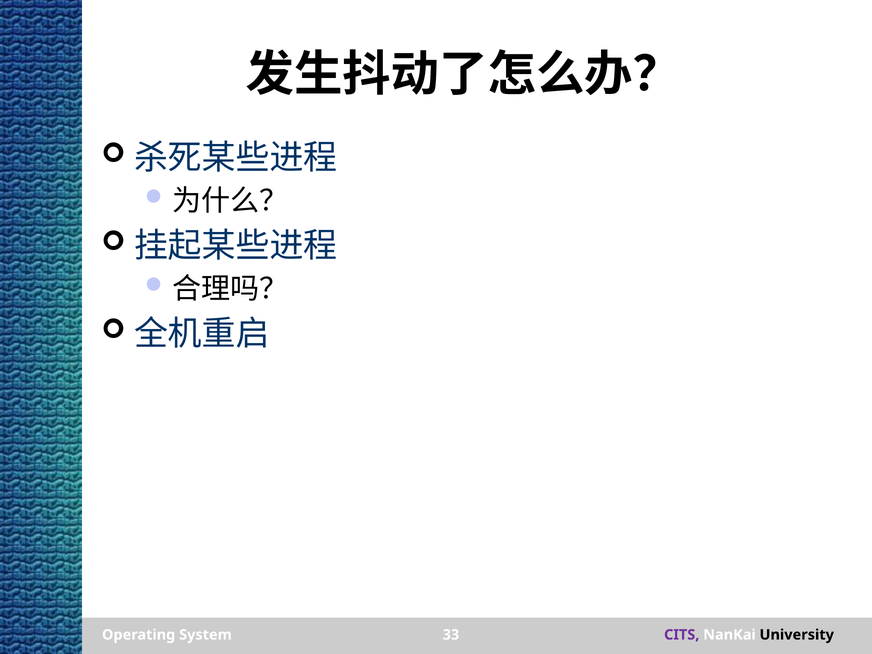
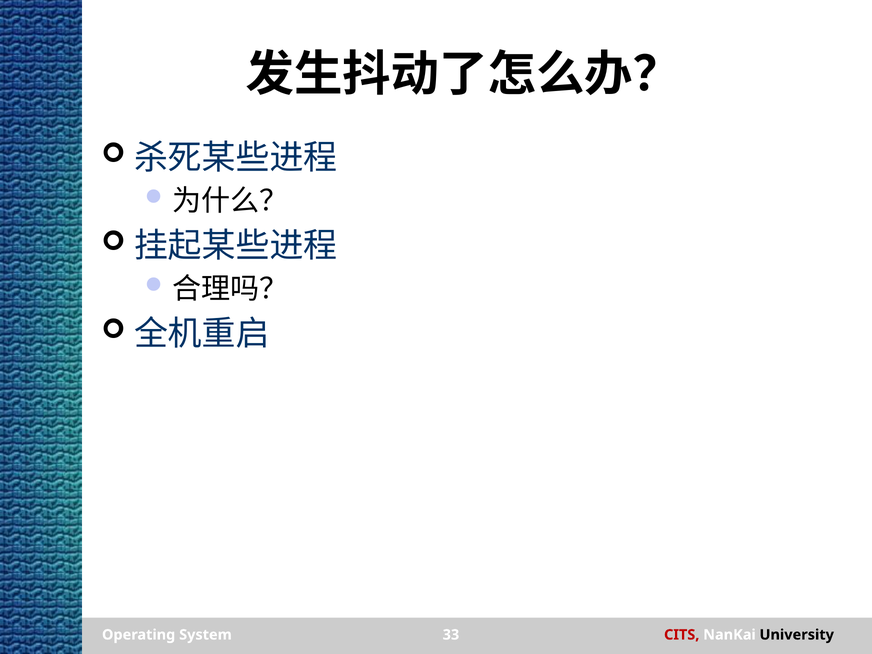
CITS colour: purple -> red
